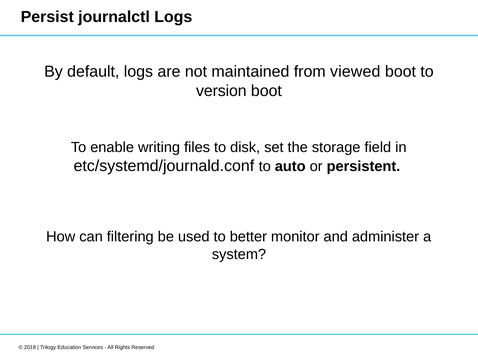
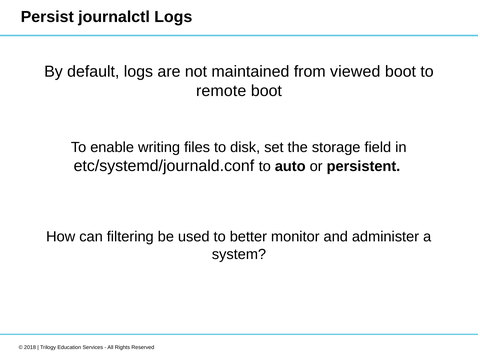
version: version -> remote
